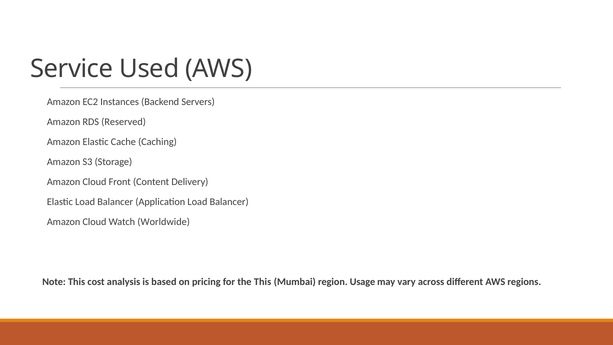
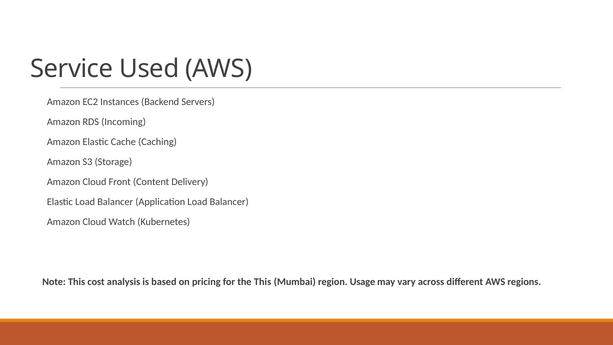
Reserved: Reserved -> Incoming
Worldwide: Worldwide -> Kubernetes
